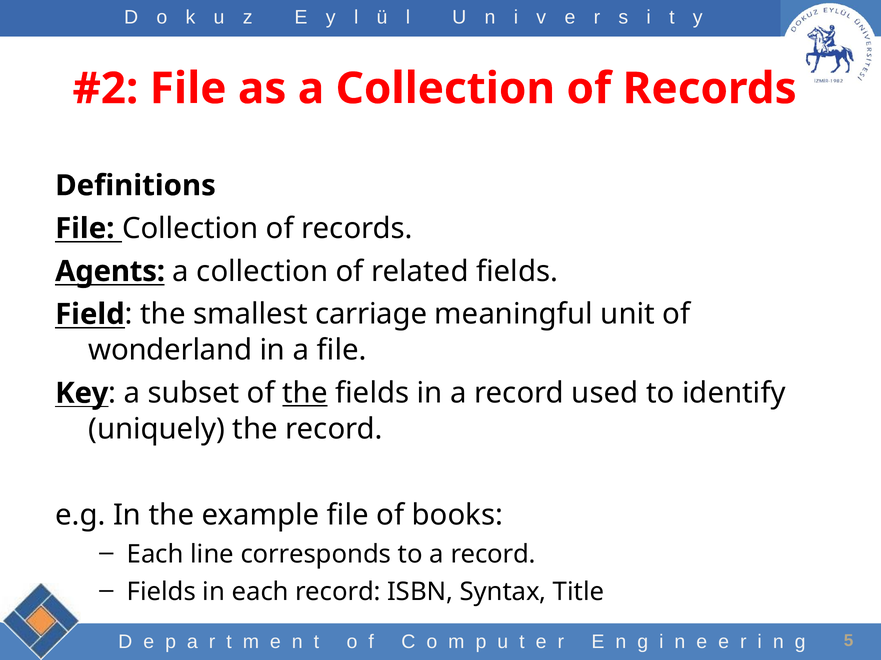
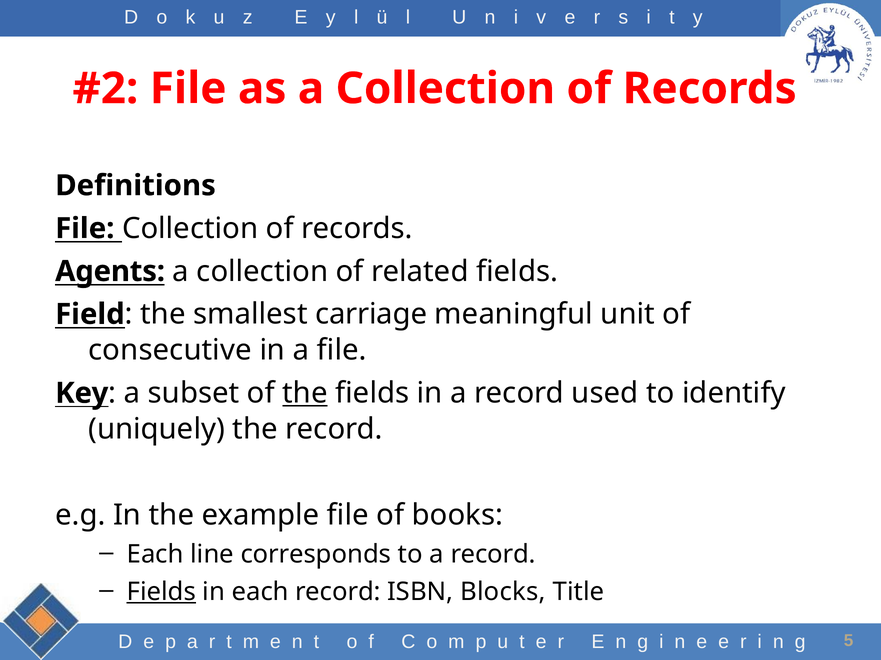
wonderland: wonderland -> consecutive
Fields at (161, 592) underline: none -> present
Syntax: Syntax -> Blocks
